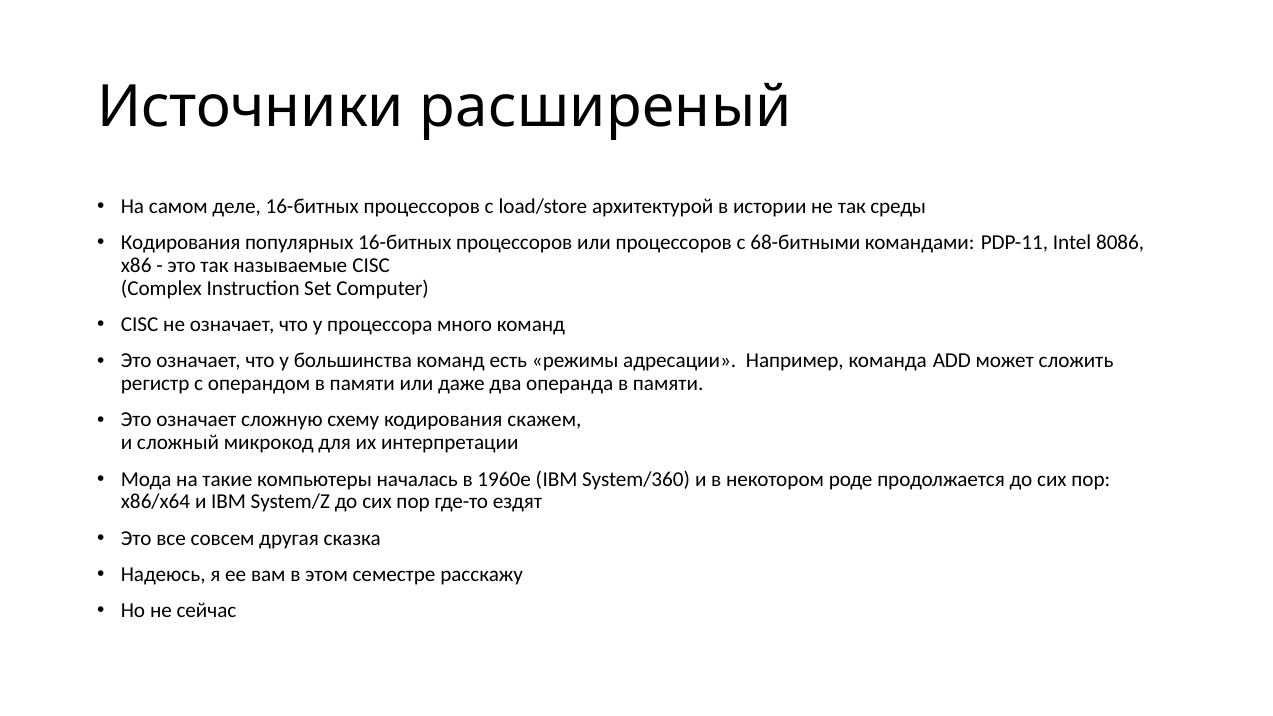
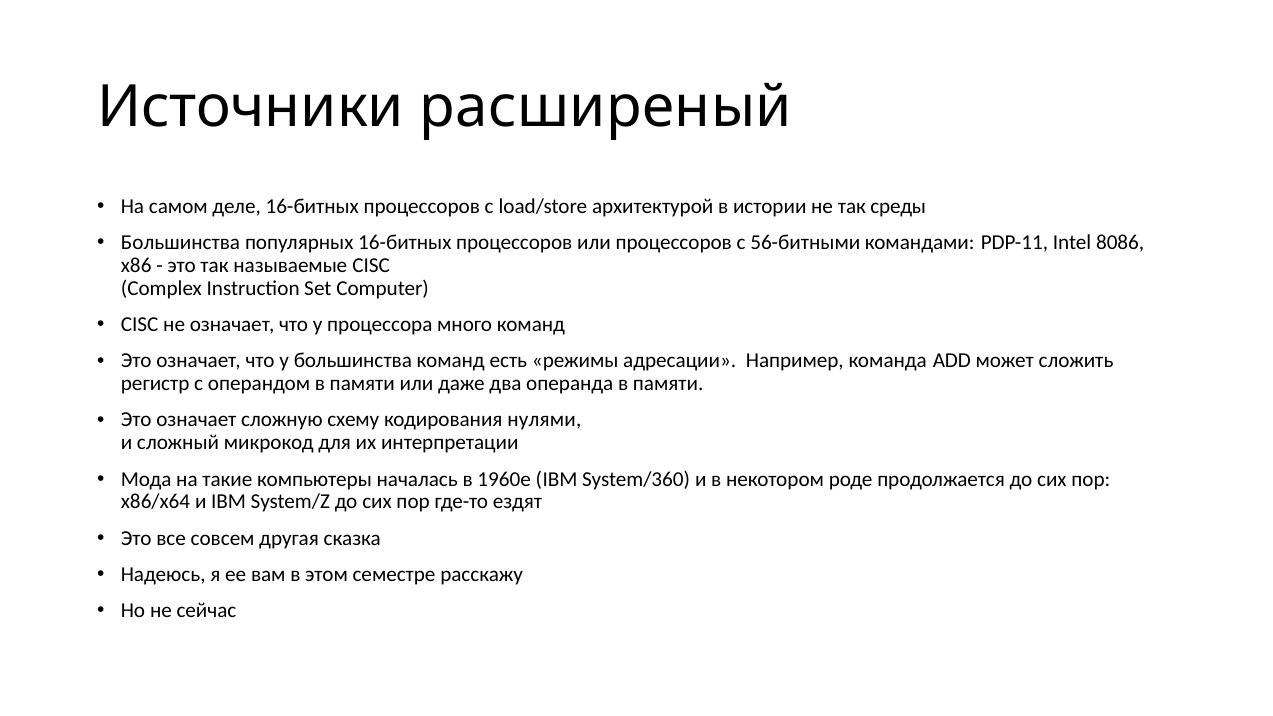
Кодирования at (181, 243): Кодирования -> Большинства
68-битными: 68-битными -> 56-битными
скажем: скажем -> нулями
